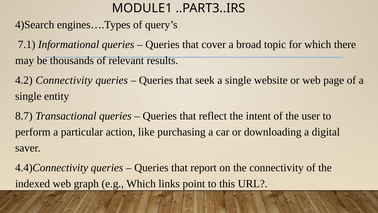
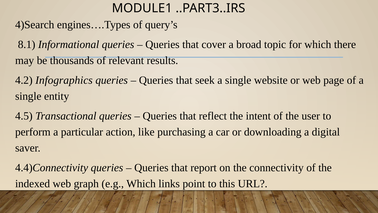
7.1: 7.1 -> 8.1
4.2 Connectivity: Connectivity -> Infographics
8.7: 8.7 -> 4.5
